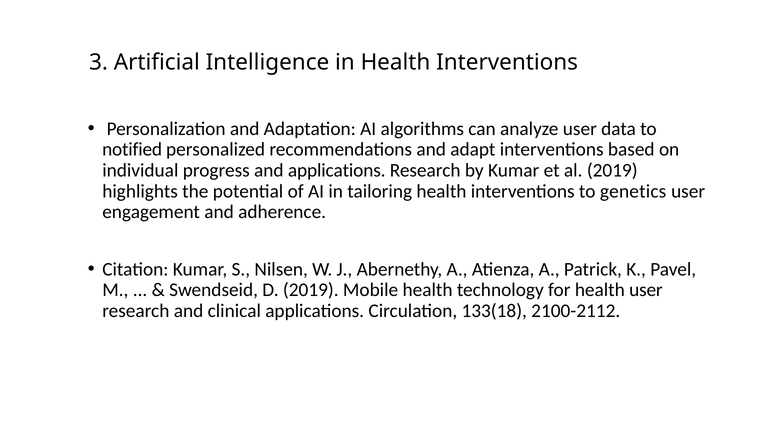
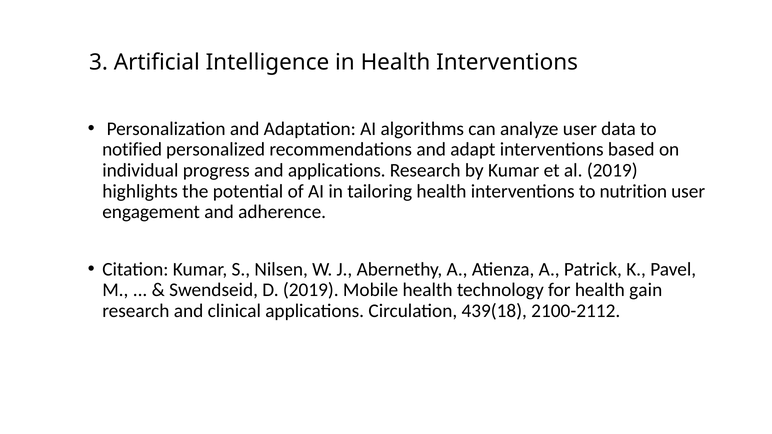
genetics: genetics -> nutrition
health user: user -> gain
133(18: 133(18 -> 439(18
